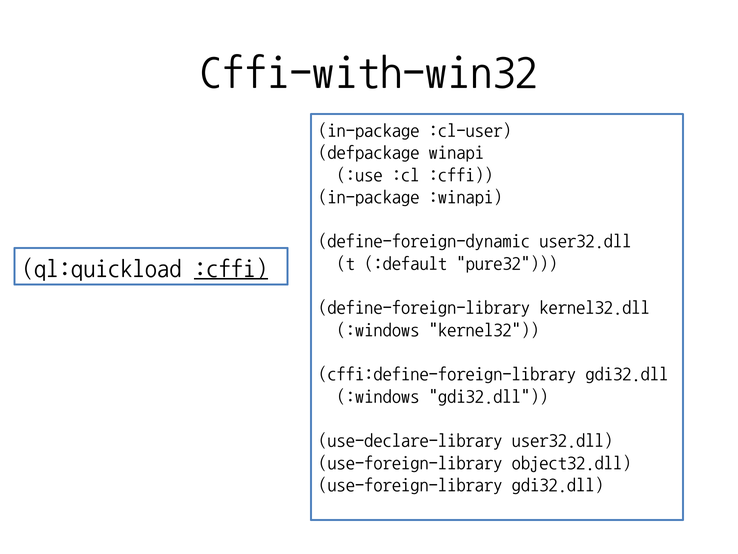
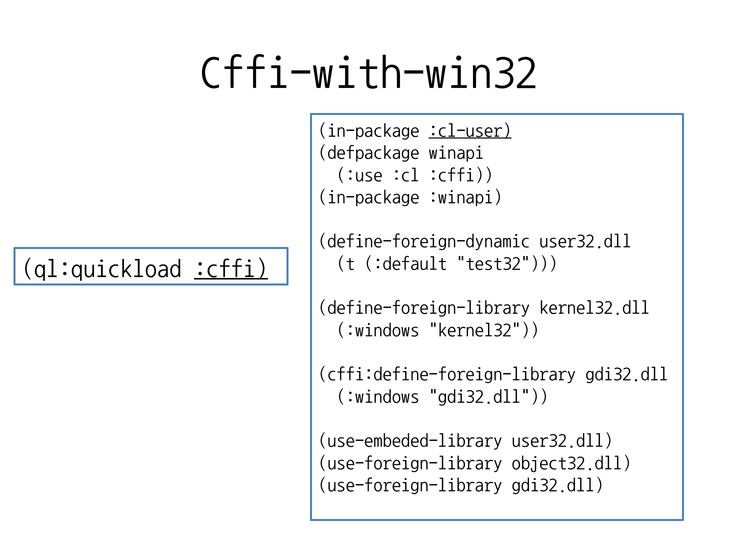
:cl-user underline: none -> present
pure32: pure32 -> test32
use-declare-library: use-declare-library -> use-embeded-library
